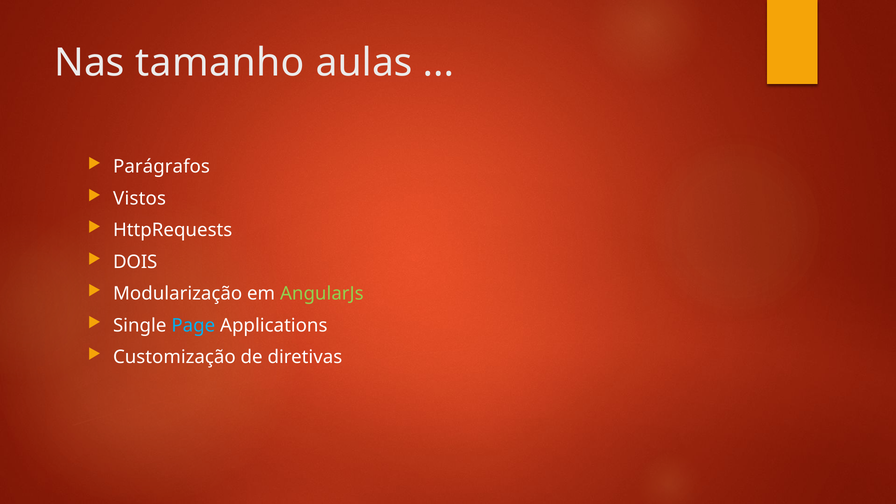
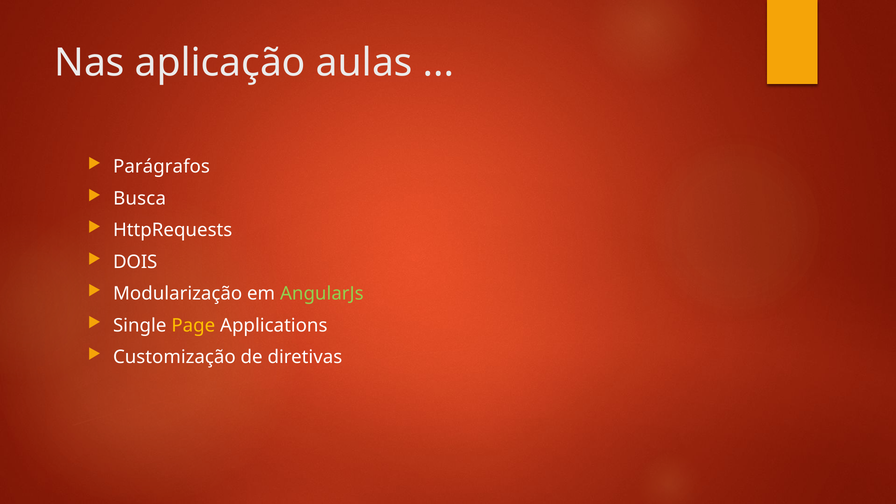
tamanho: tamanho -> aplicação
Vistos: Vistos -> Busca
Page colour: light blue -> yellow
